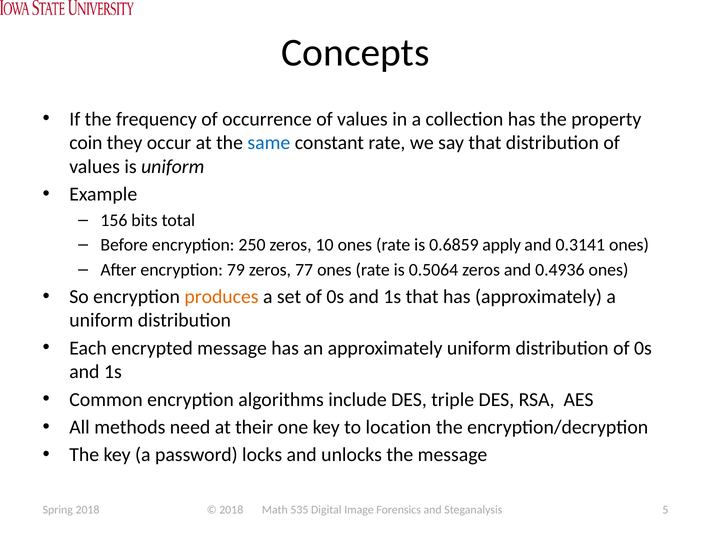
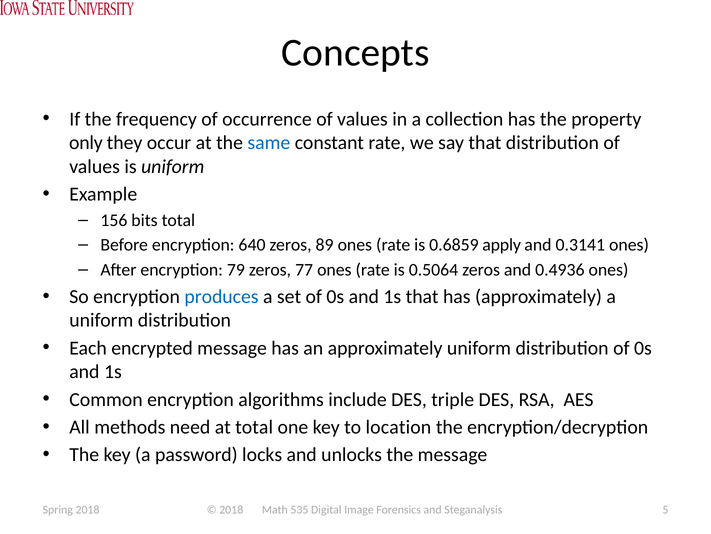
coin: coin -> only
250: 250 -> 640
10: 10 -> 89
produces colour: orange -> blue
at their: their -> total
